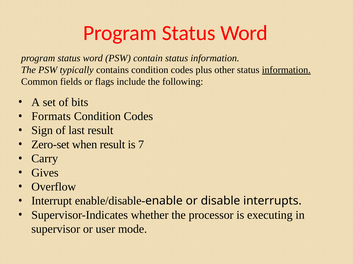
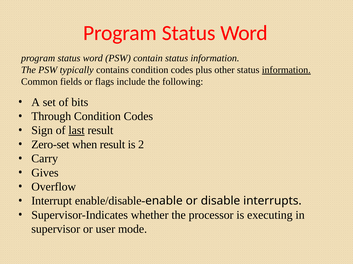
Formats: Formats -> Through
last underline: none -> present
7: 7 -> 2
